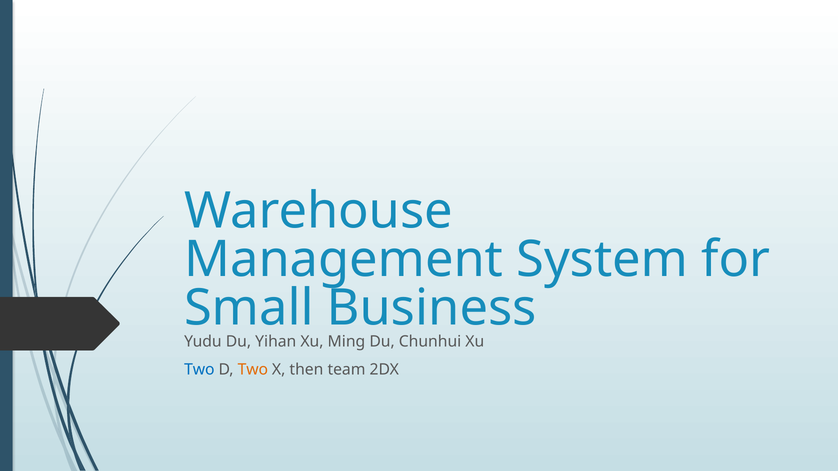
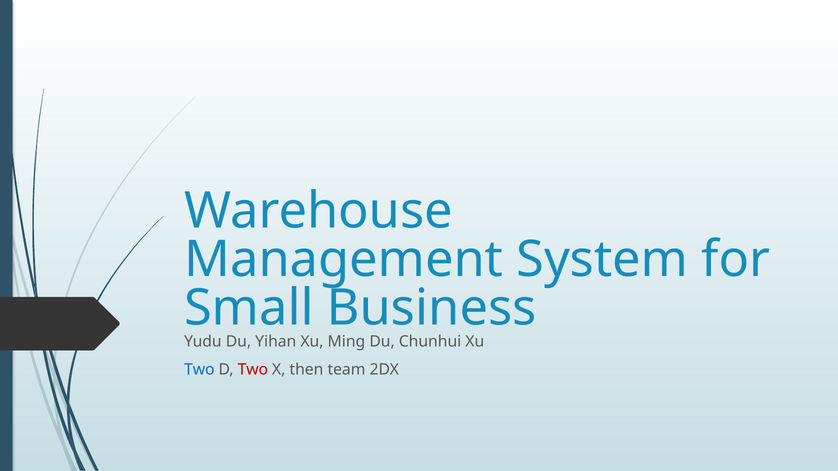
Two at (253, 370) colour: orange -> red
